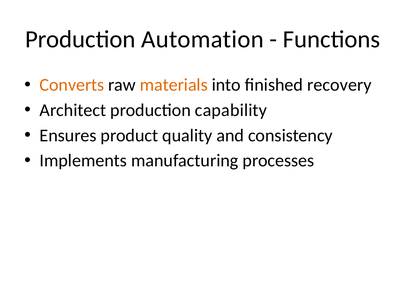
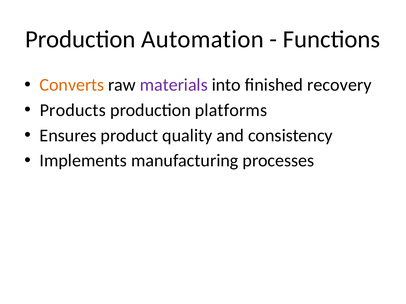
materials colour: orange -> purple
Architect: Architect -> Products
capability: capability -> platforms
